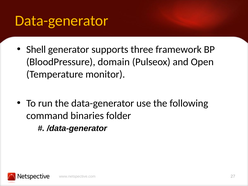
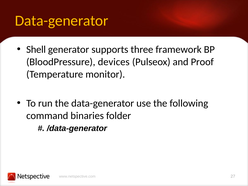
domain: domain -> devices
Open: Open -> Proof
